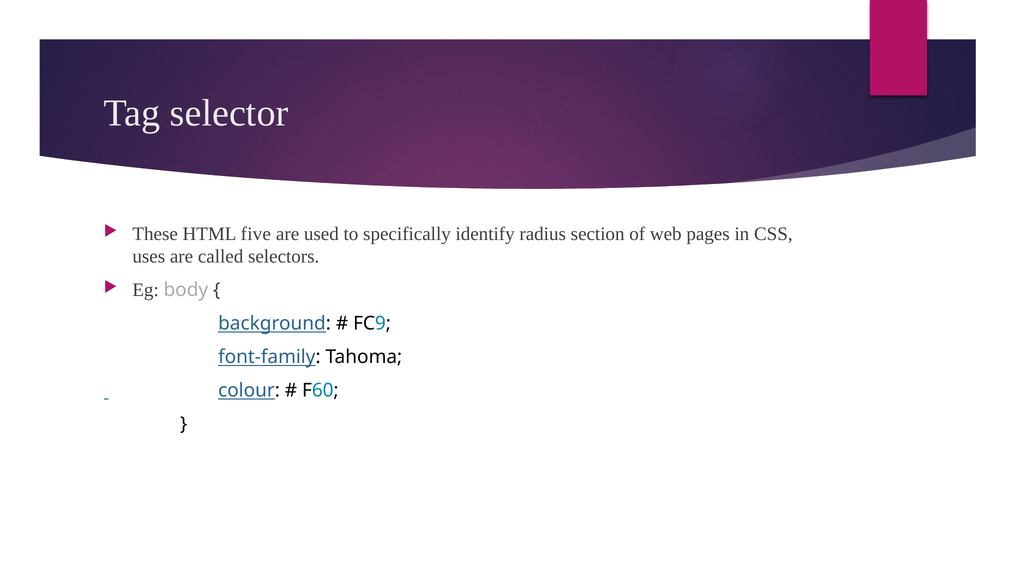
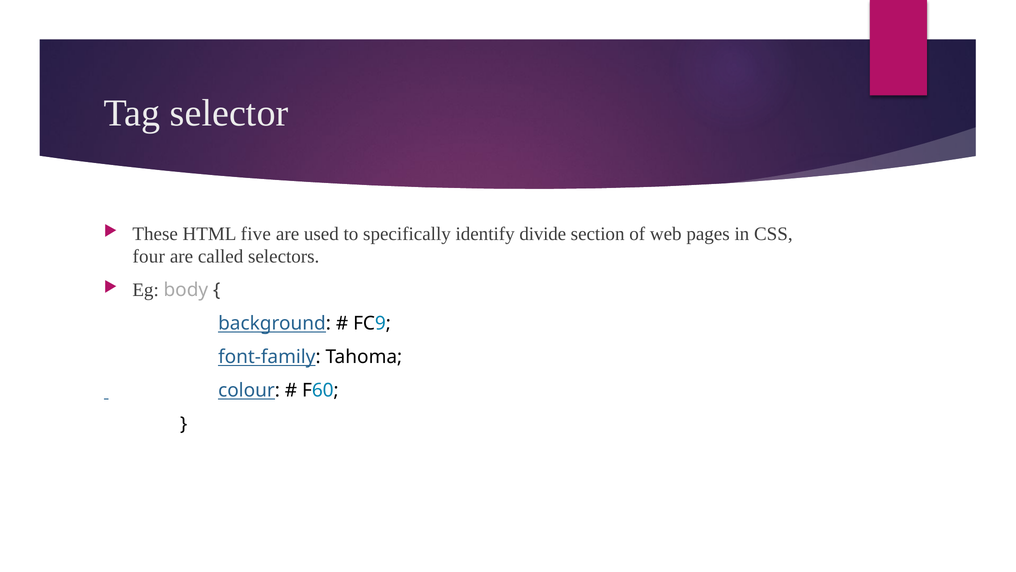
radius: radius -> divide
uses: uses -> four
